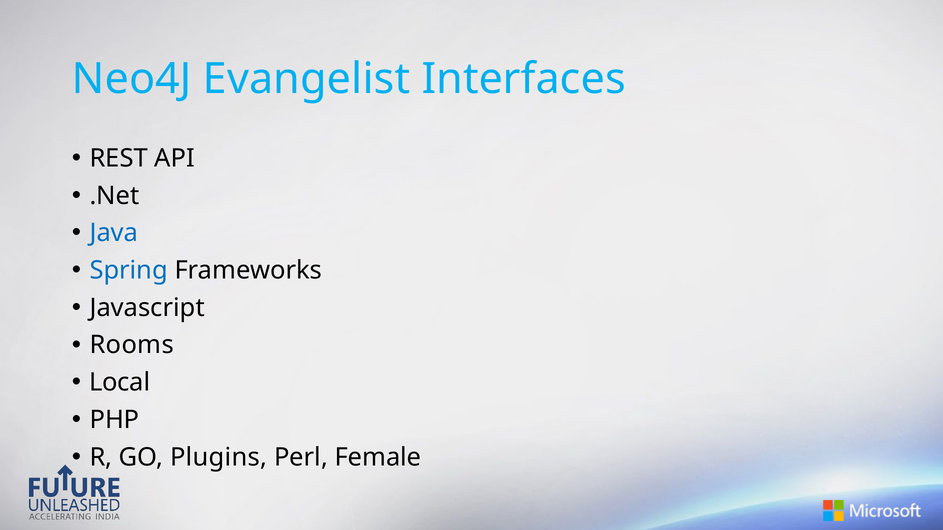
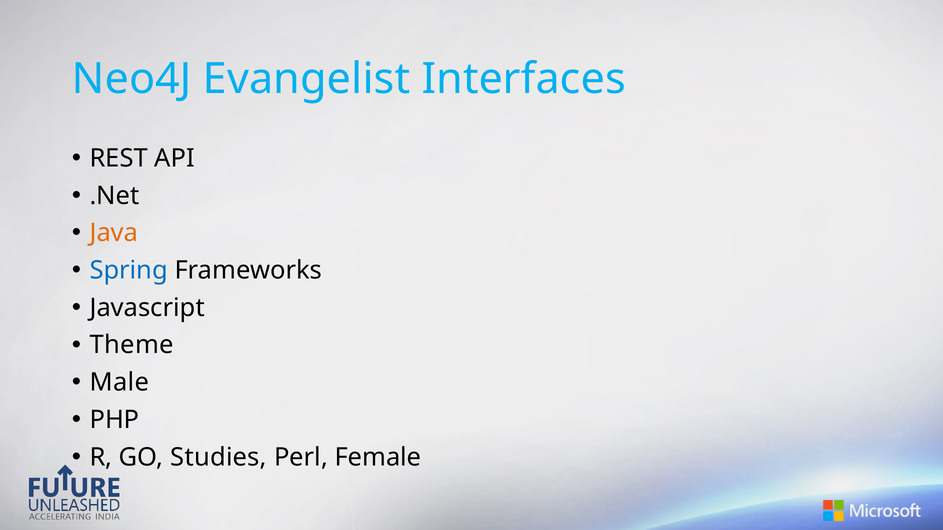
Java colour: blue -> orange
Rooms: Rooms -> Theme
Local: Local -> Male
Plugins: Plugins -> Studies
